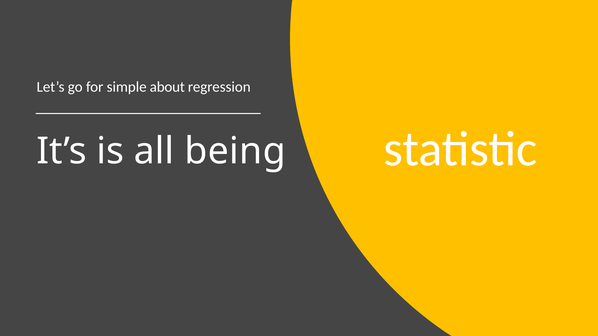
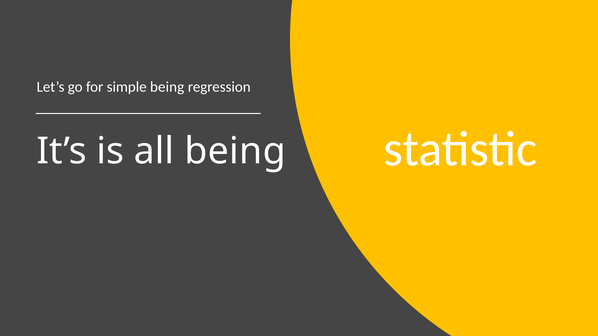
simple about: about -> being
